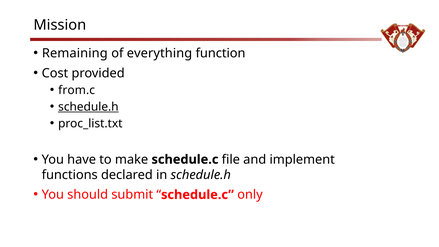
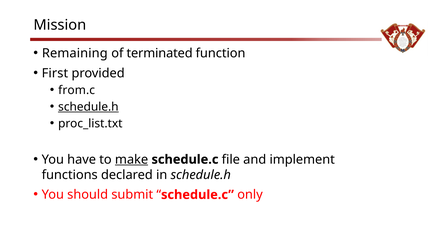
everything: everything -> terminated
Cost: Cost -> First
make underline: none -> present
